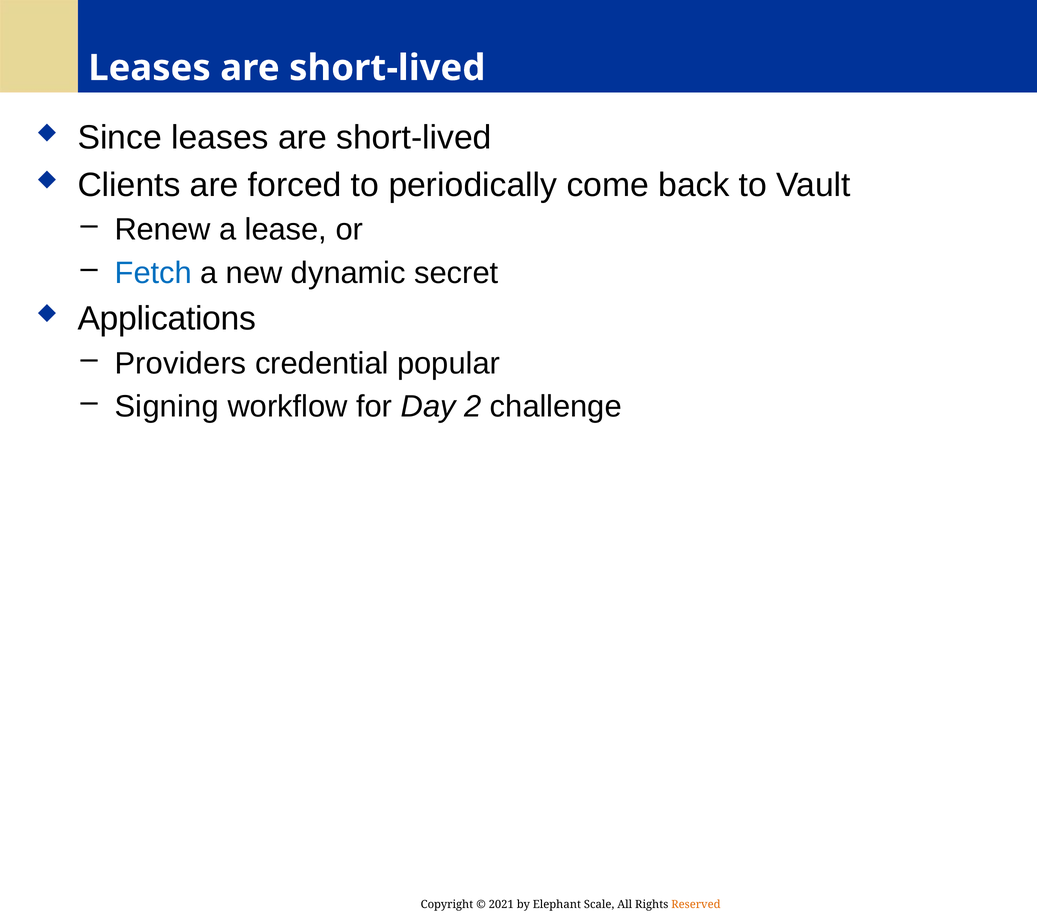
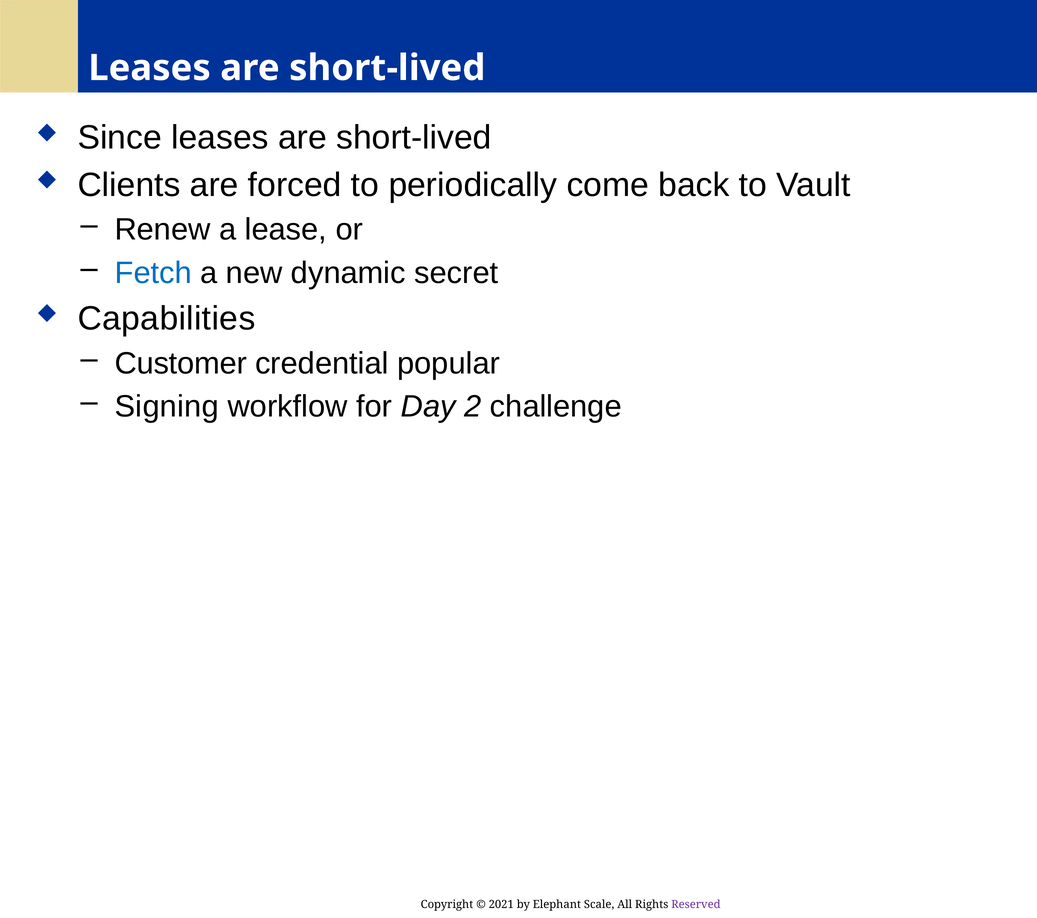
Applications: Applications -> Capabilities
Providers: Providers -> Customer
Reserved colour: orange -> purple
